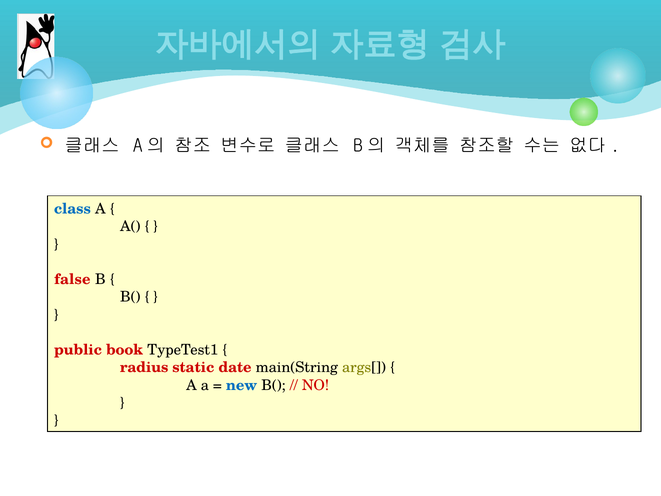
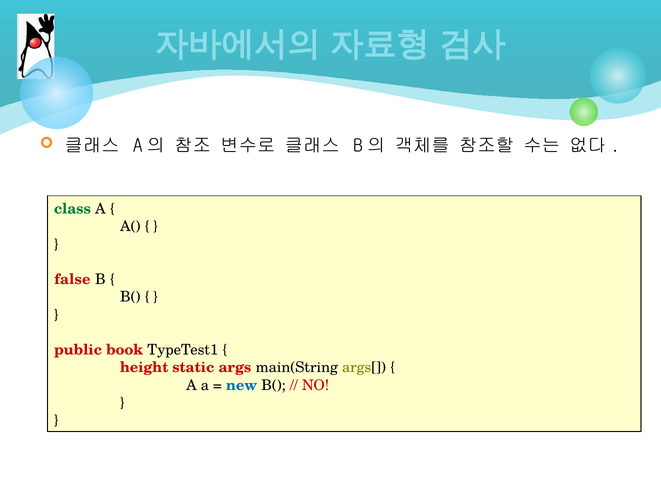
class colour: blue -> green
radius: radius -> height
date: date -> args
